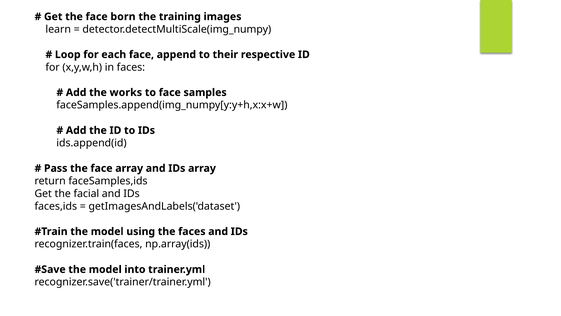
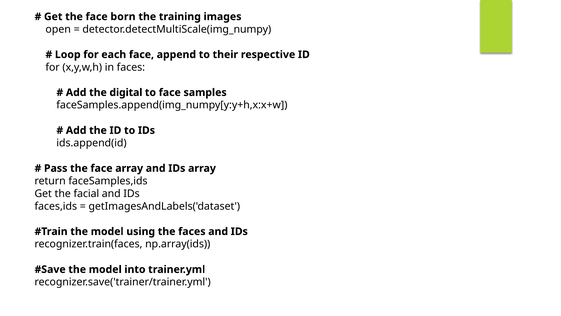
learn: learn -> open
works: works -> digital
